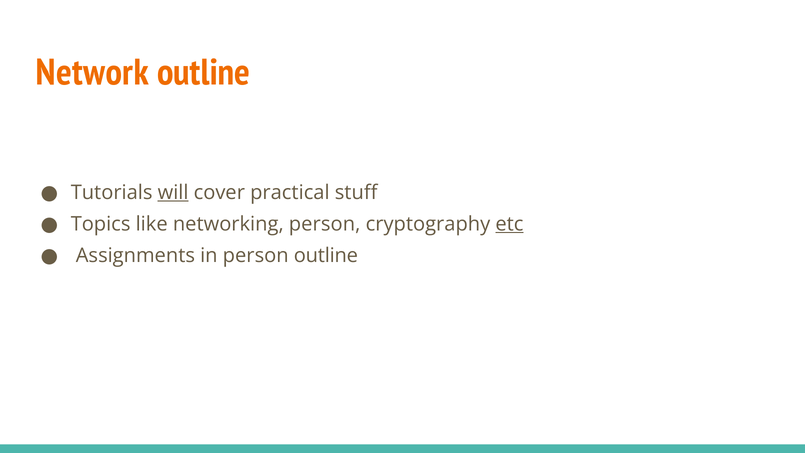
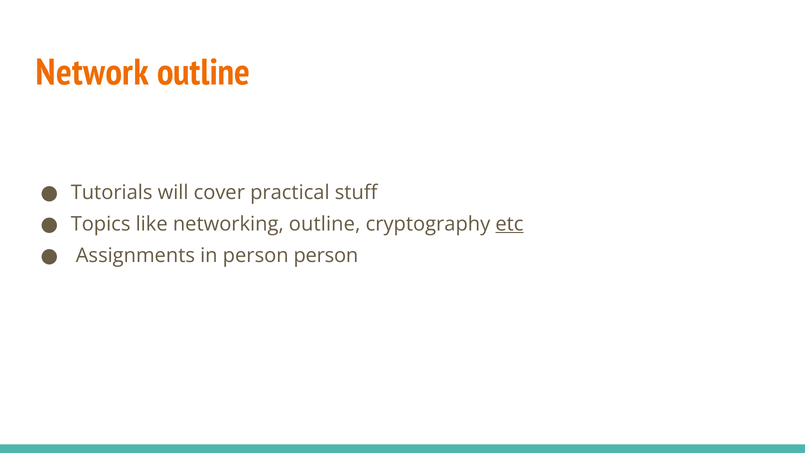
will underline: present -> none
networking person: person -> outline
person outline: outline -> person
